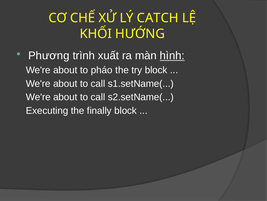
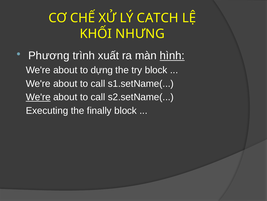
HƯỚNG: HƯỚNG -> NHƯNG
pháo: pháo -> dựng
We're at (38, 97) underline: none -> present
